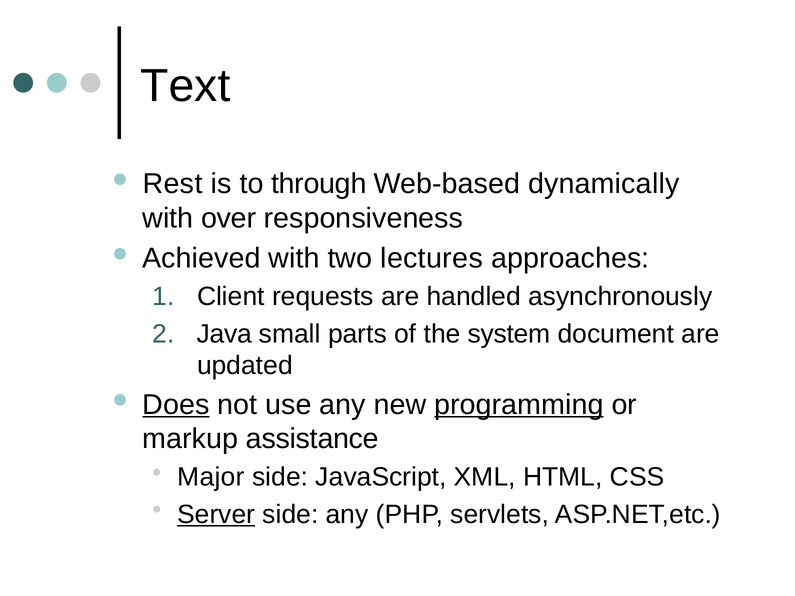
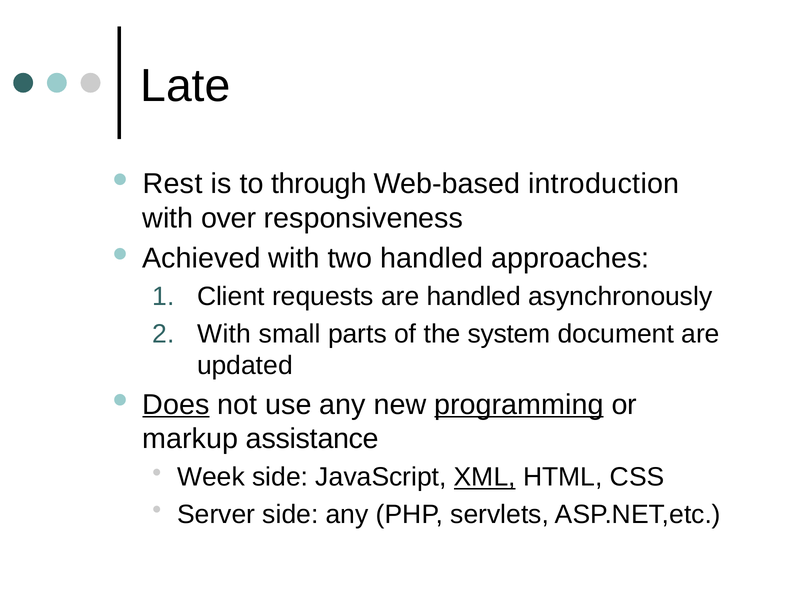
Text: Text -> Late
dynamically: dynamically -> introduction
two lectures: lectures -> handled
Java at (224, 334): Java -> With
Major: Major -> Week
XML underline: none -> present
Server underline: present -> none
